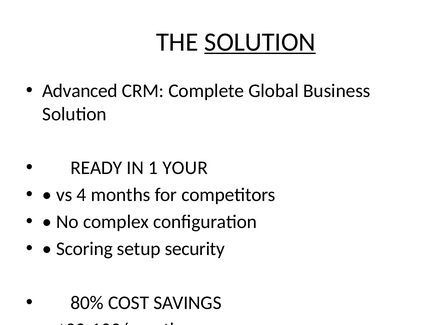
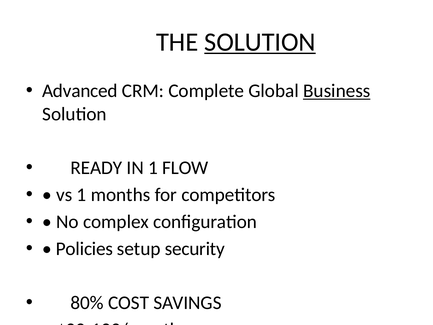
Business at (337, 91) underline: none -> present
1 YOUR: YOUR -> FLOW
vs 4: 4 -> 1
Scoring: Scoring -> Policies
